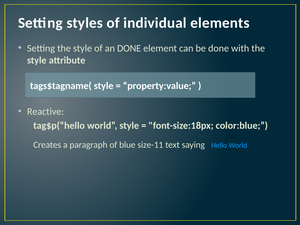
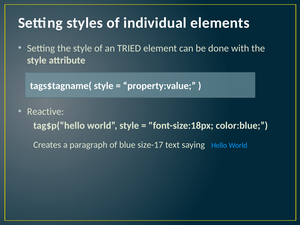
an DONE: DONE -> TRIED
size-11: size-11 -> size-17
